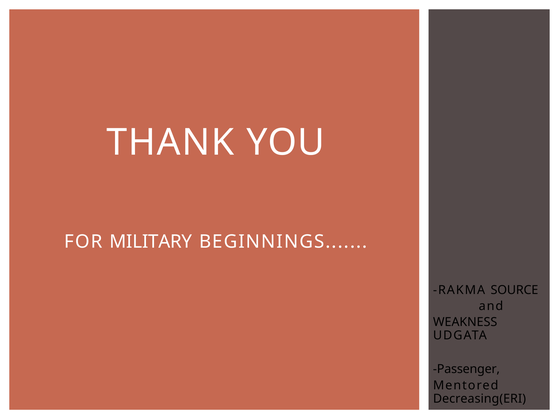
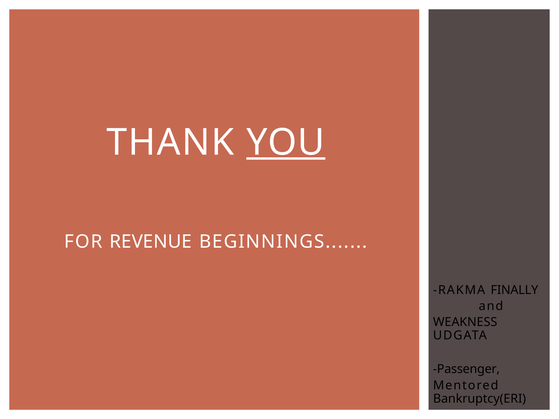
YOU underline: none -> present
MILITARY: MILITARY -> REVENUE
SOURCE: SOURCE -> FINALLY
Decreasing(ERI: Decreasing(ERI -> Bankruptcy(ERI
